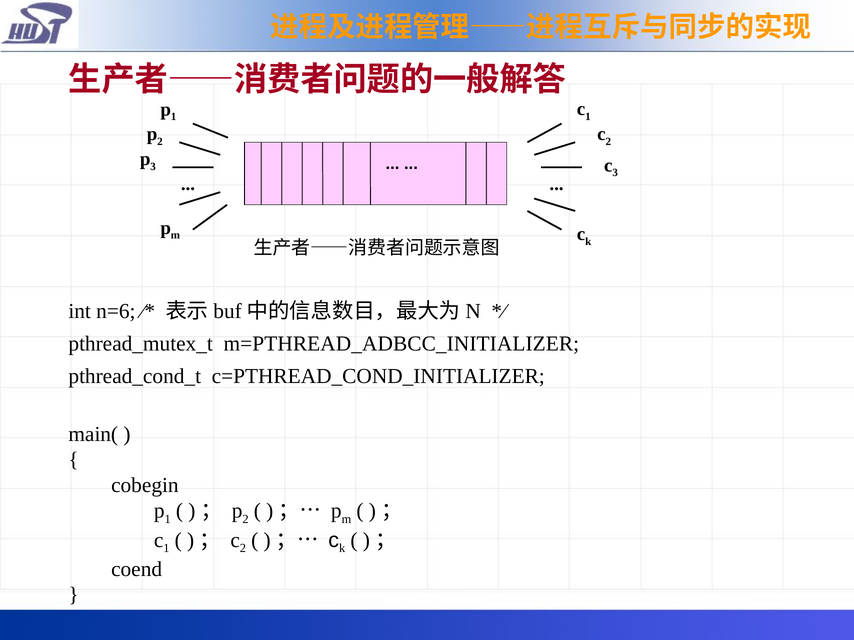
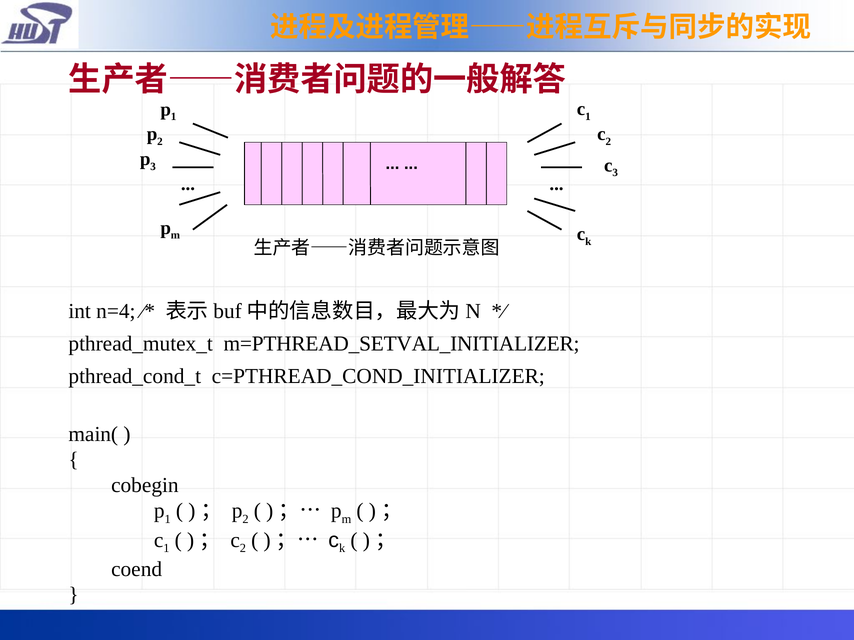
n=6: n=6 -> n=4
m=PTHREAD_ADBCC_INITIALIZER: m=PTHREAD_ADBCC_INITIALIZER -> m=PTHREAD_SETVAL_INITIALIZER
